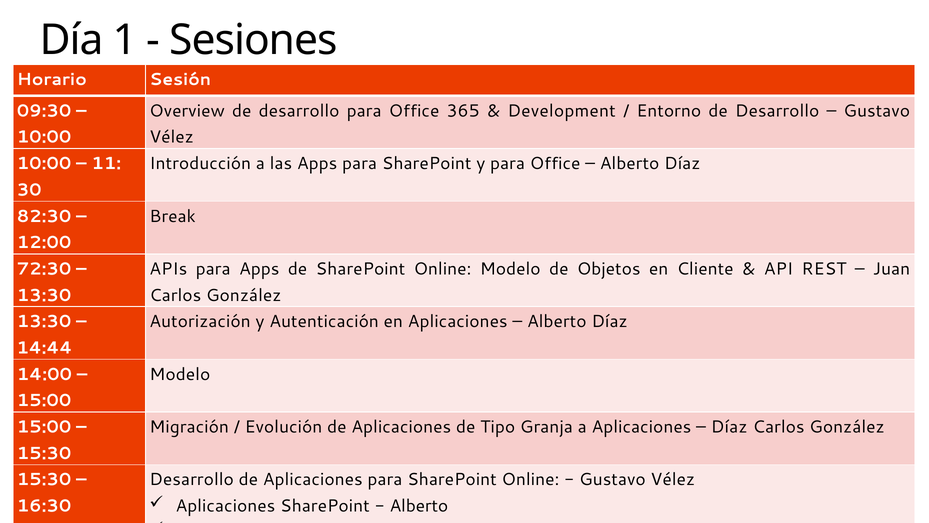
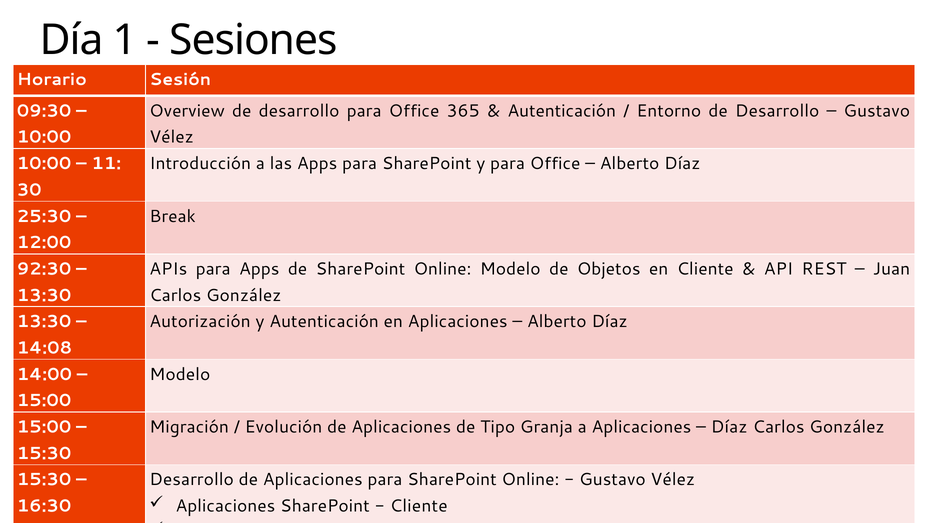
Development at (562, 111): Development -> Autenticación
82:30: 82:30 -> 25:30
72:30: 72:30 -> 92:30
14:44: 14:44 -> 14:08
Alberto at (419, 506): Alberto -> Cliente
